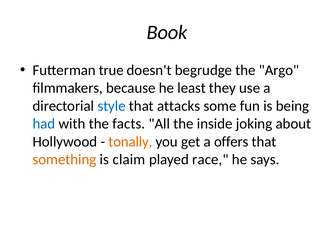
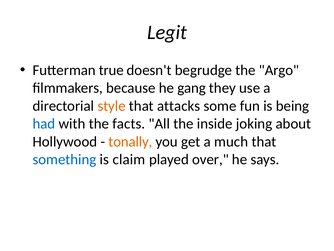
Book: Book -> Legit
least: least -> gang
style colour: blue -> orange
offers: offers -> much
something colour: orange -> blue
race: race -> over
